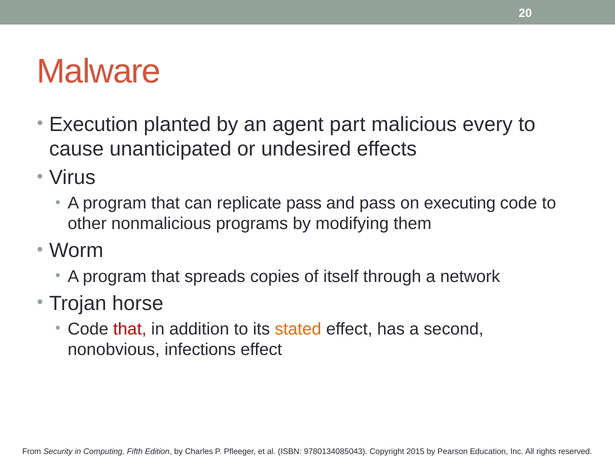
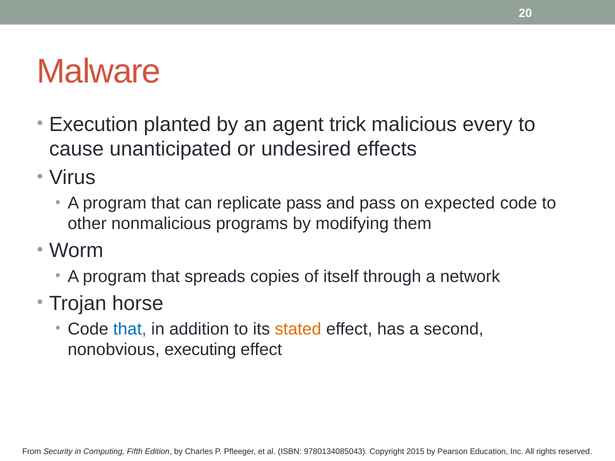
part: part -> trick
executing: executing -> expected
that at (130, 329) colour: red -> blue
infections: infections -> executing
